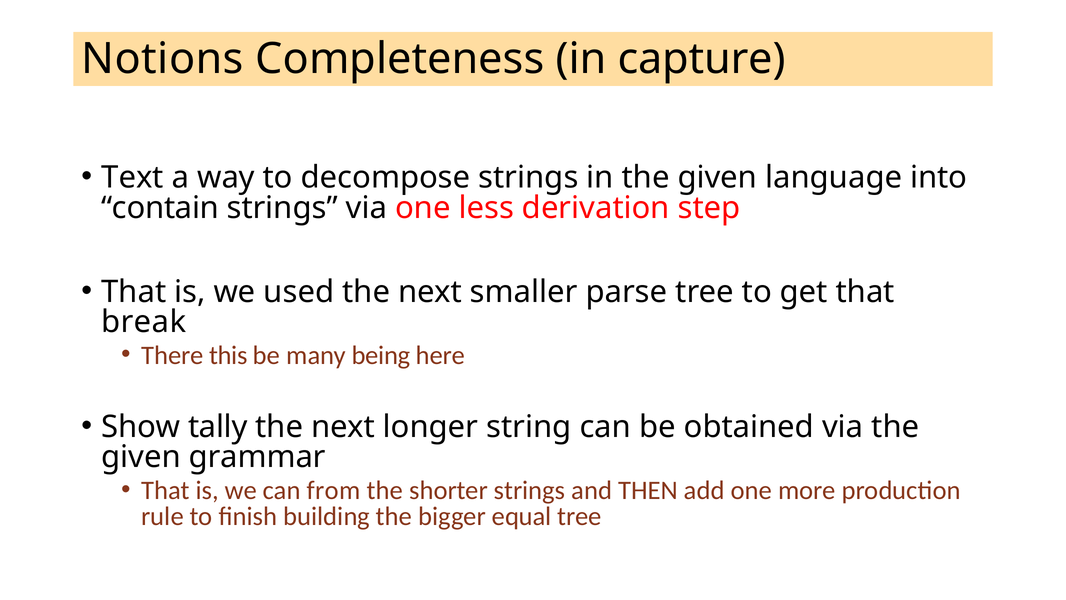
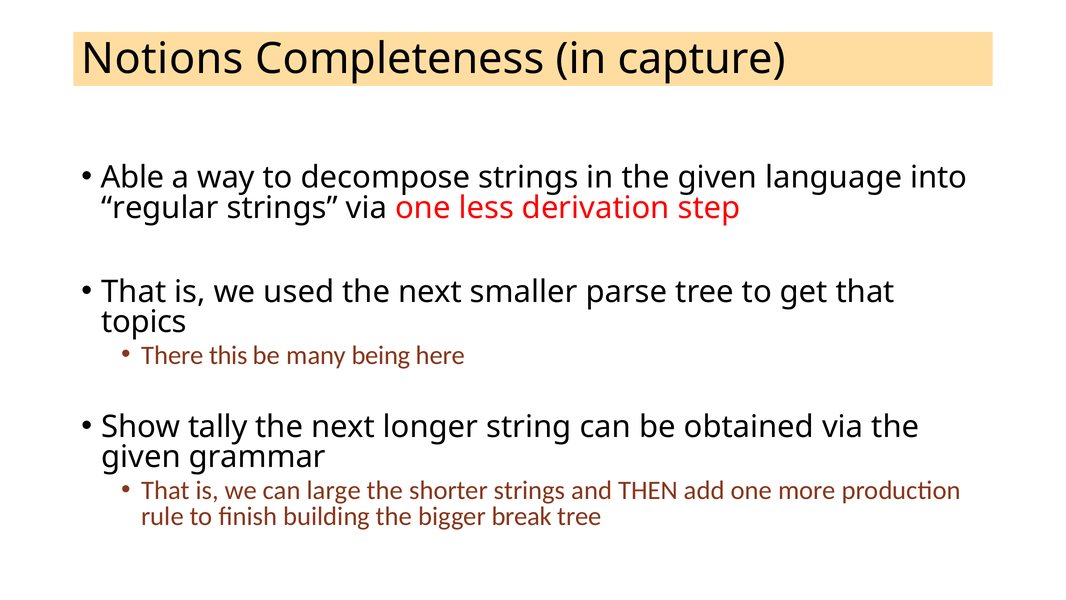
Text: Text -> Able
contain: contain -> regular
break: break -> topics
from: from -> large
equal: equal -> break
